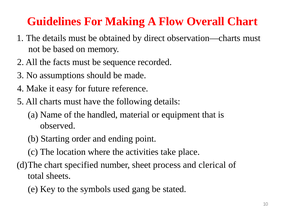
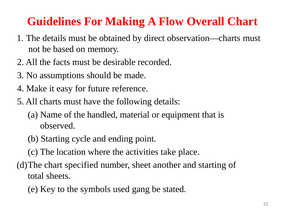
sequence: sequence -> desirable
order: order -> cycle
process: process -> another
clerical: clerical -> starting
